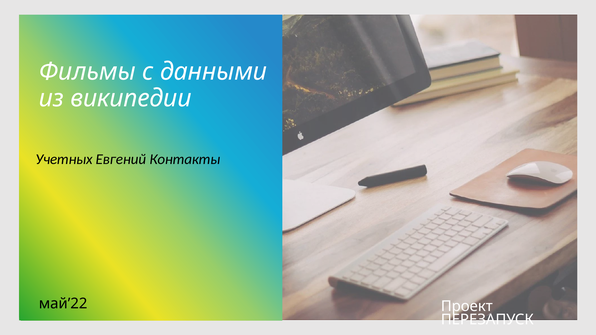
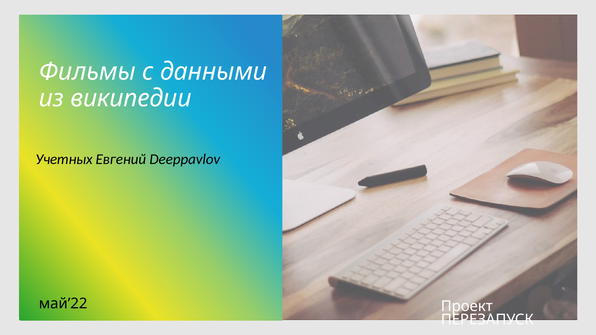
Контакты: Контакты -> Deeppavlov
